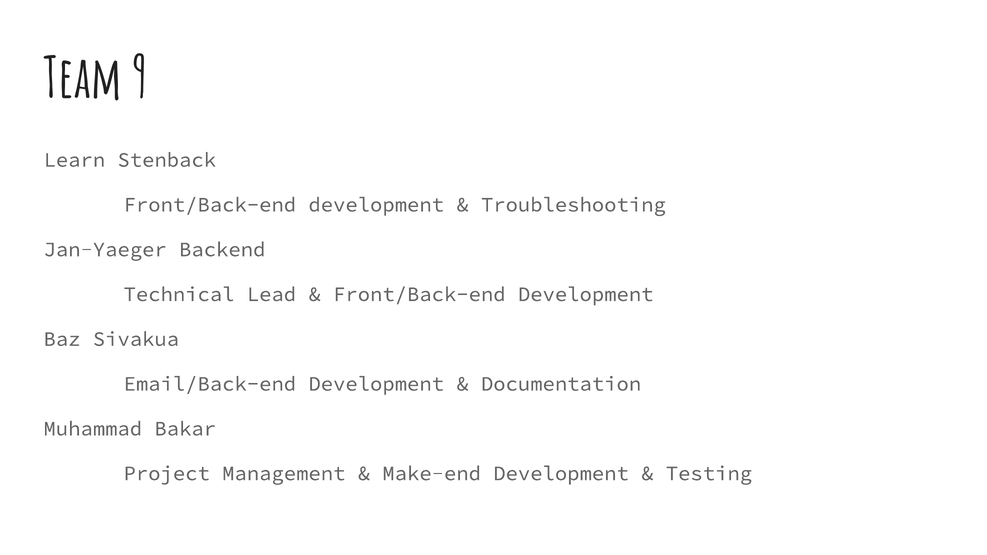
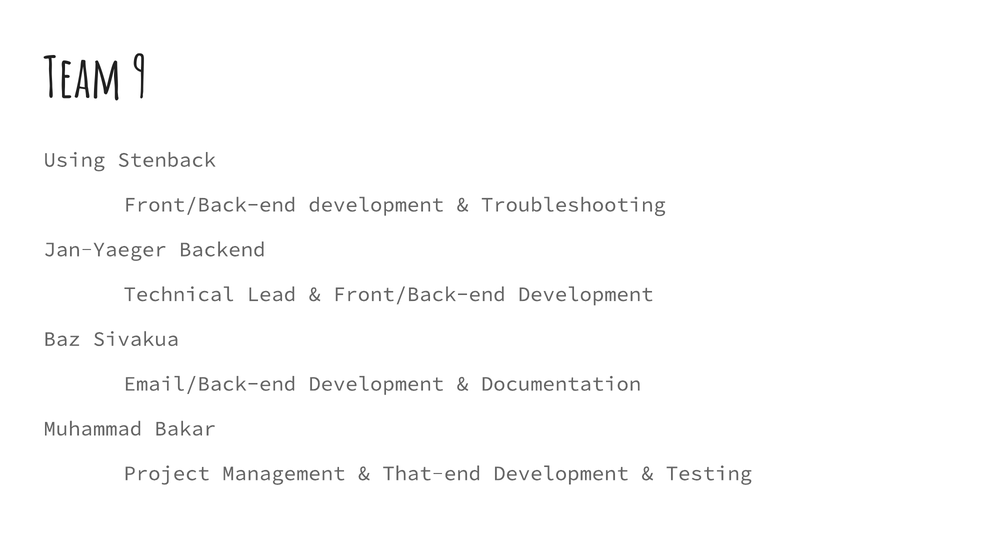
Learn: Learn -> Using
Make-end: Make-end -> That-end
